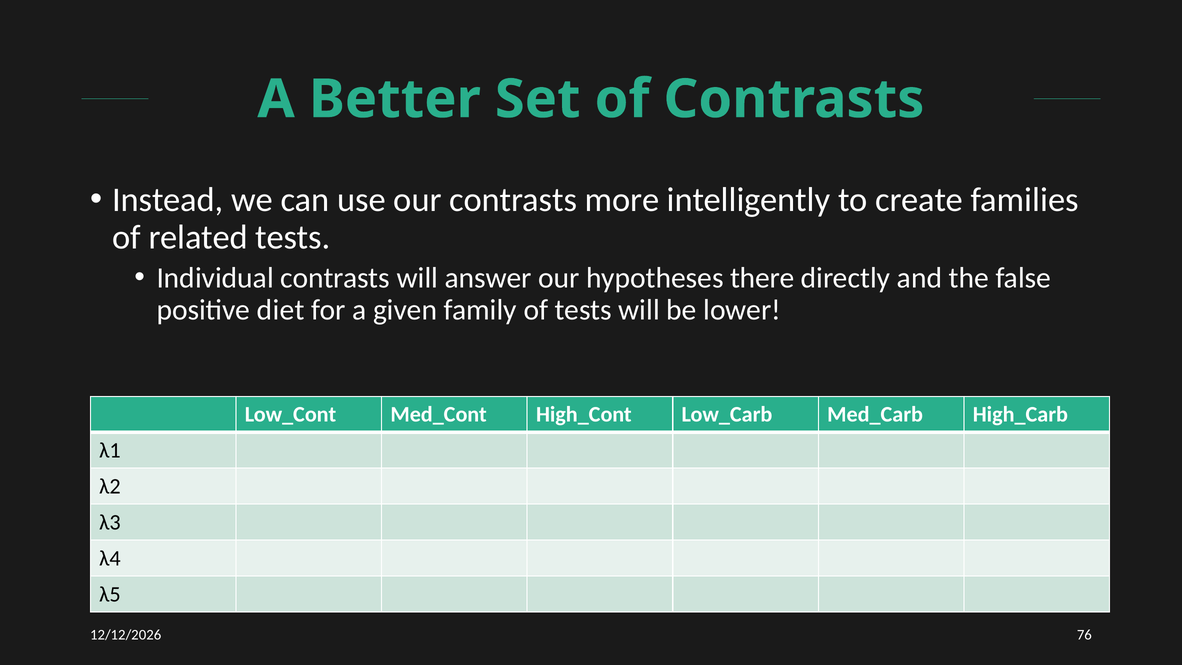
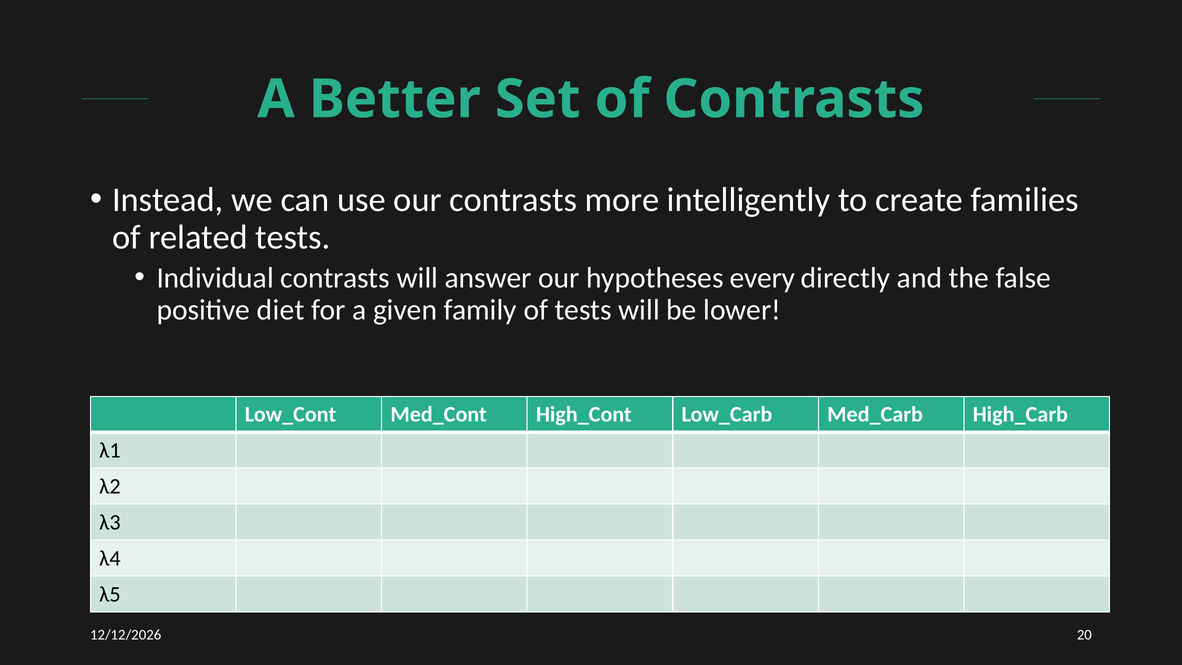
there: there -> every
76: 76 -> 20
